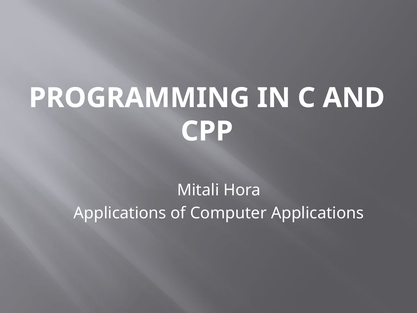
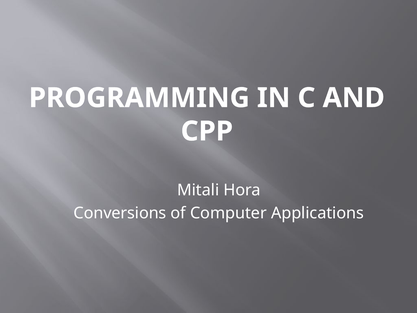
Applications at (120, 213): Applications -> Conversions
